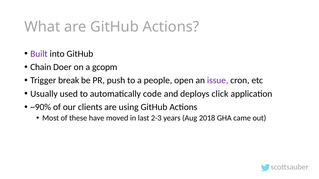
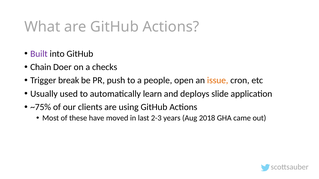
gcopm: gcopm -> checks
issue colour: purple -> orange
code: code -> learn
click: click -> slide
~90%: ~90% -> ~75%
